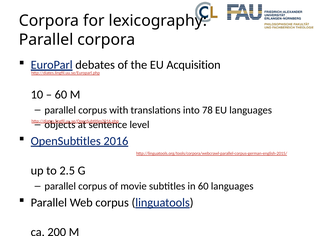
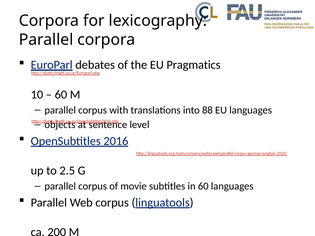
Acquisition: Acquisition -> Pragmatics
78: 78 -> 88
